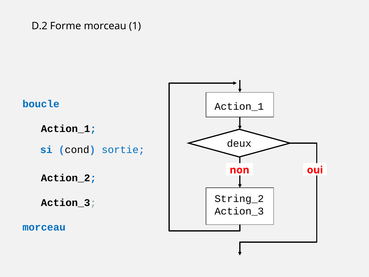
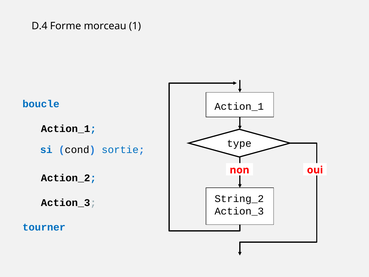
D.2: D.2 -> D.4
deux: deux -> type
morceau at (44, 227): morceau -> tourner
